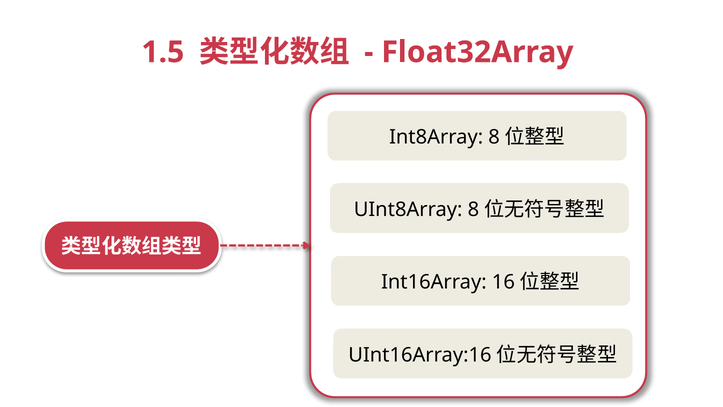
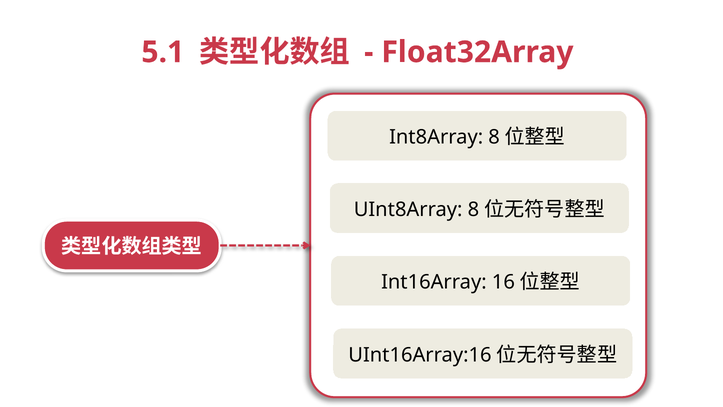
1.5: 1.5 -> 5.1
